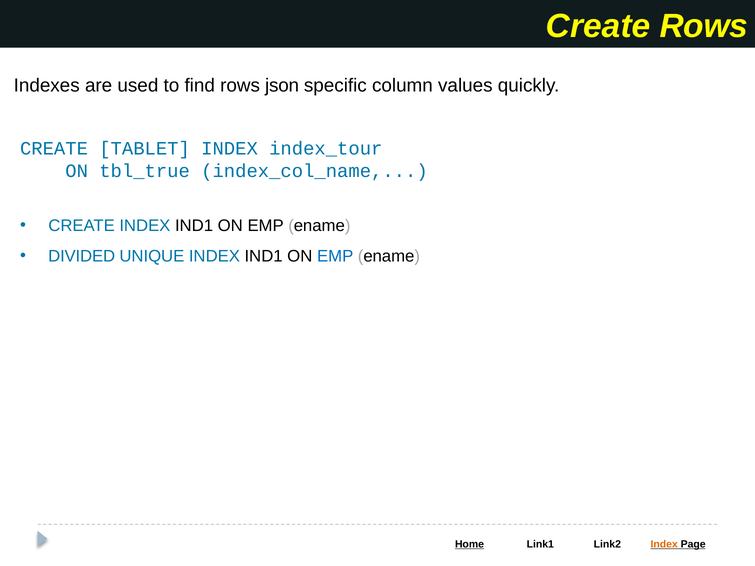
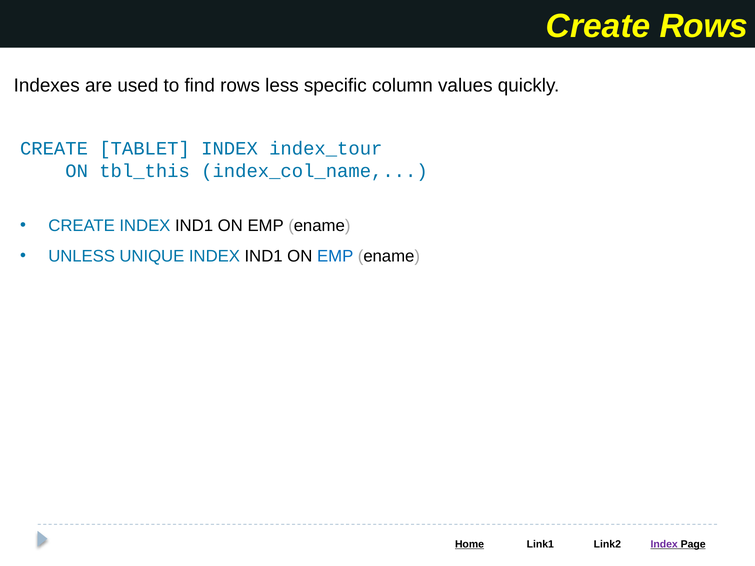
json: json -> less
tbl_true: tbl_true -> tbl_this
DIVIDED: DIVIDED -> UNLESS
Index at (664, 544) colour: orange -> purple
